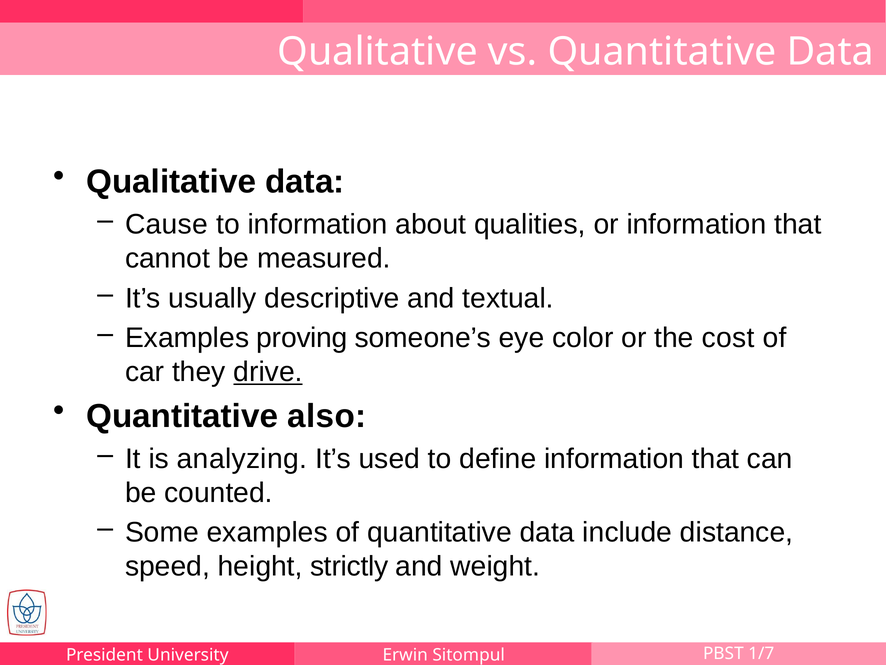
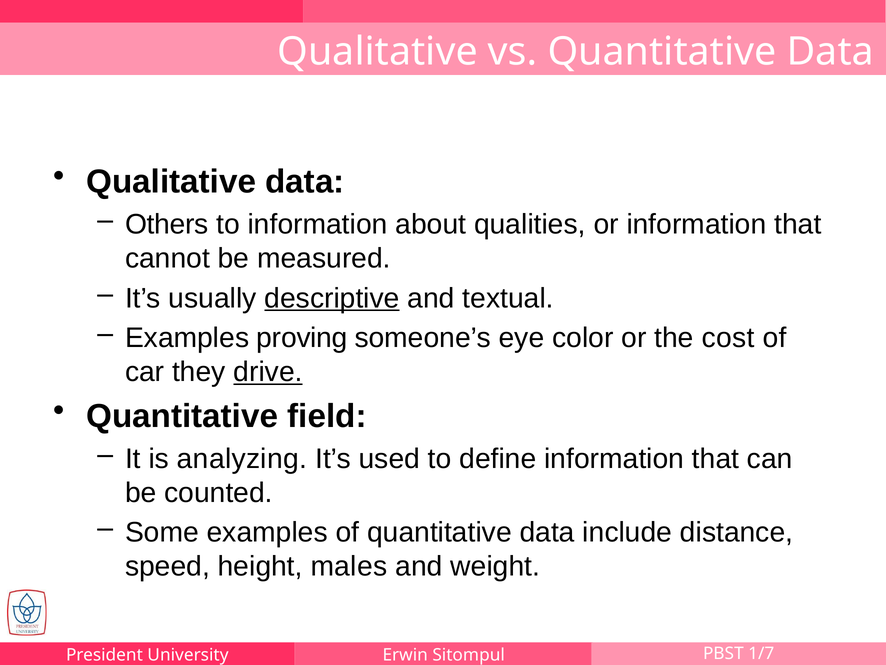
Cause: Cause -> Others
descriptive underline: none -> present
also: also -> field
strictly: strictly -> males
